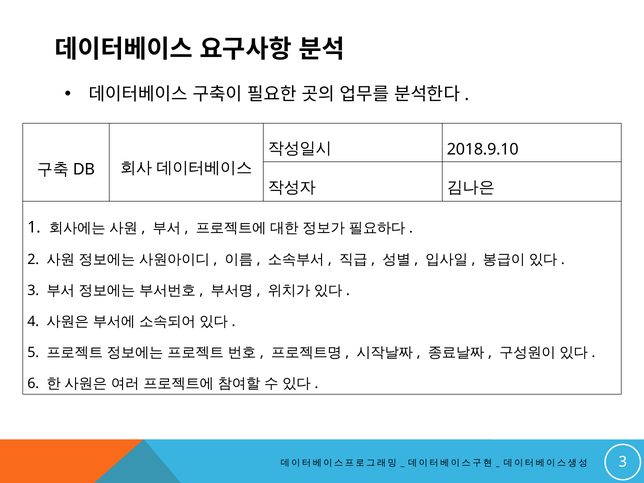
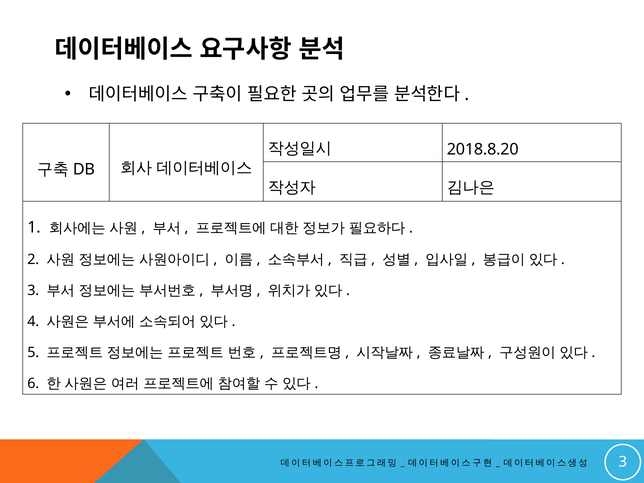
2018.9.10: 2018.9.10 -> 2018.8.20
